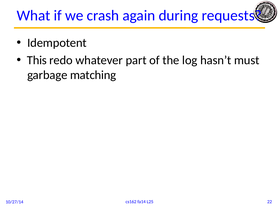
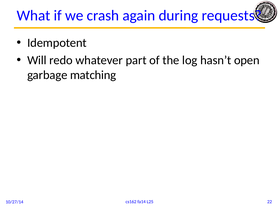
This: This -> Will
must: must -> open
